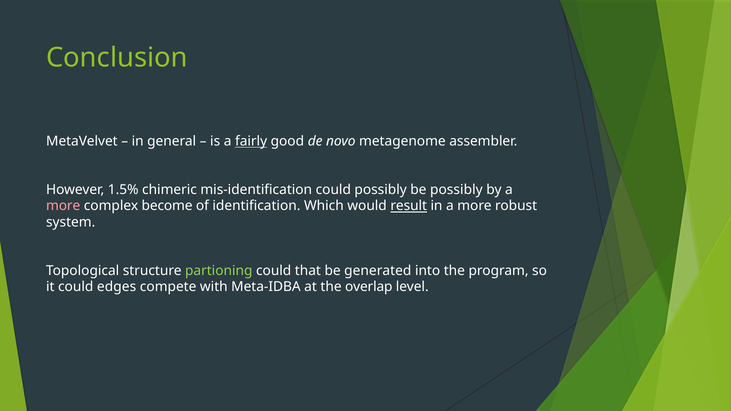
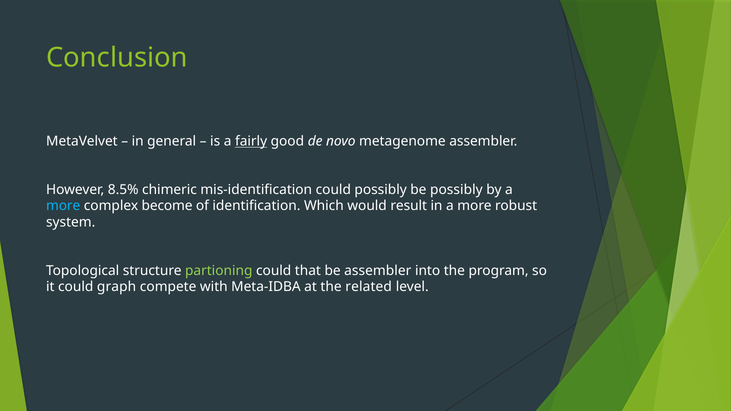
1.5%: 1.5% -> 8.5%
more at (63, 206) colour: pink -> light blue
result underline: present -> none
be generated: generated -> assembler
edges: edges -> graph
overlap: overlap -> related
